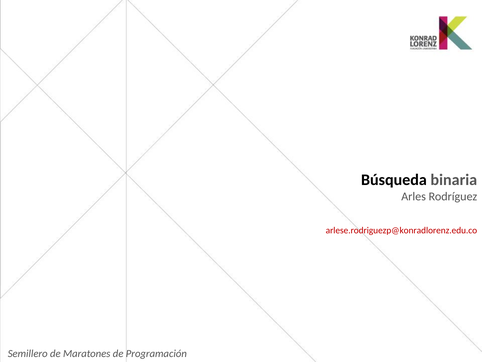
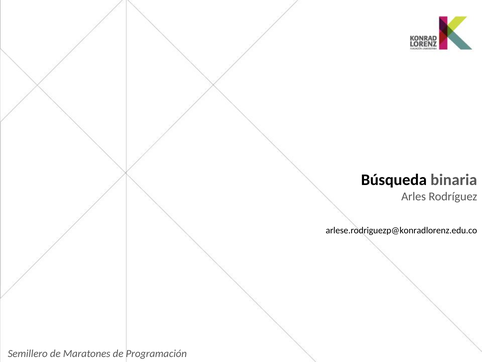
arlese.rodriguezp@konradlorenz.edu.co colour: red -> black
